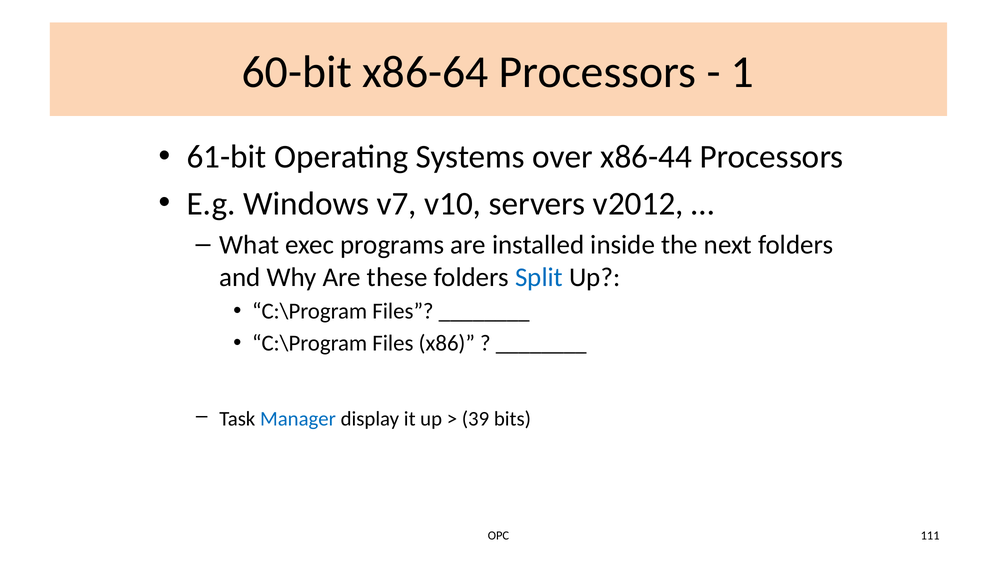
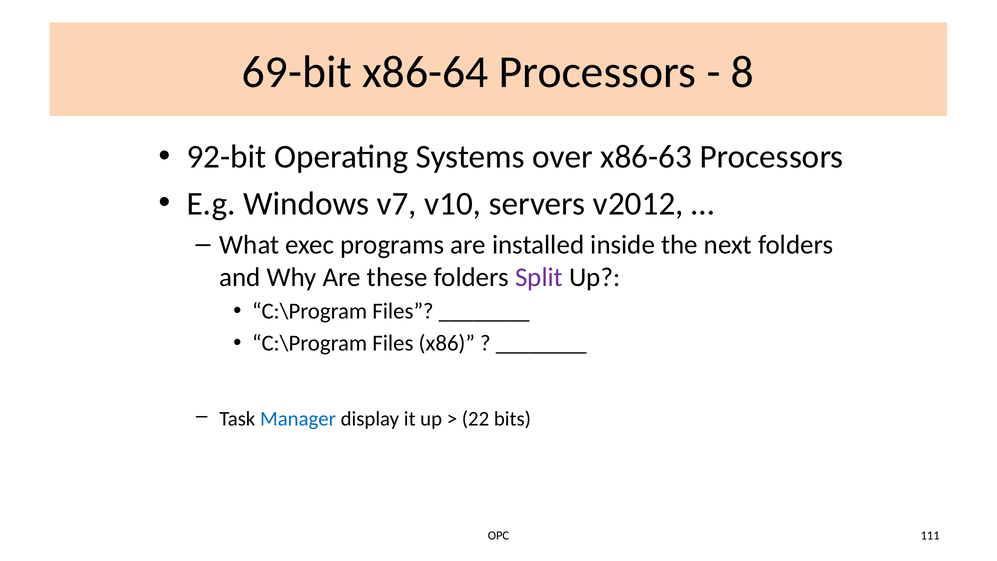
60-bit: 60-bit -> 69-bit
1: 1 -> 8
61-bit: 61-bit -> 92-bit
x86-44: x86-44 -> x86-63
Split colour: blue -> purple
39: 39 -> 22
